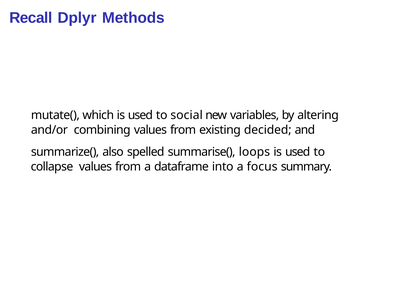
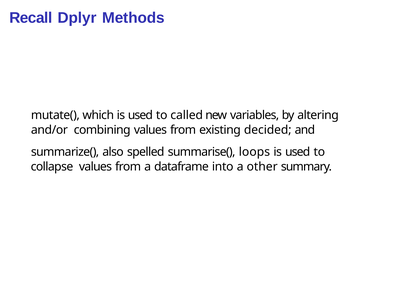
social: social -> called
focus: focus -> other
